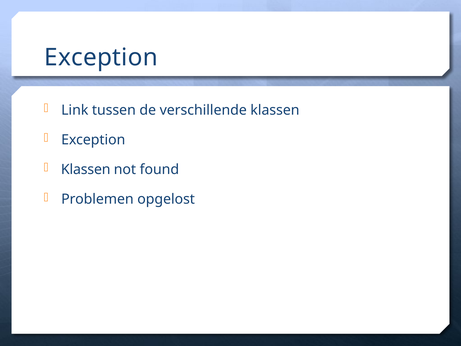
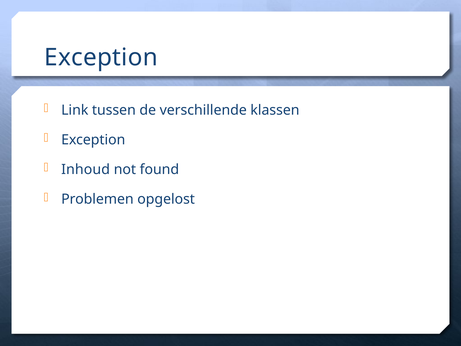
Klassen at (86, 169): Klassen -> Inhoud
